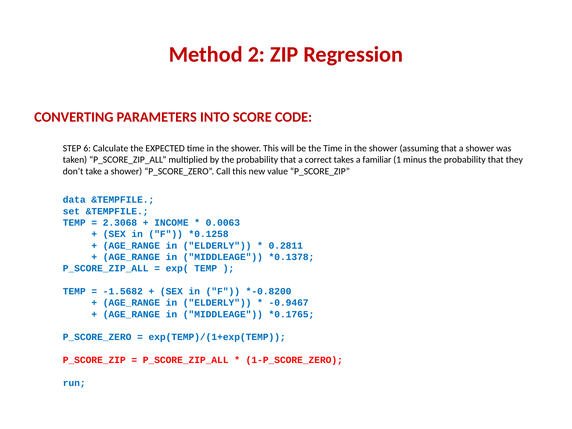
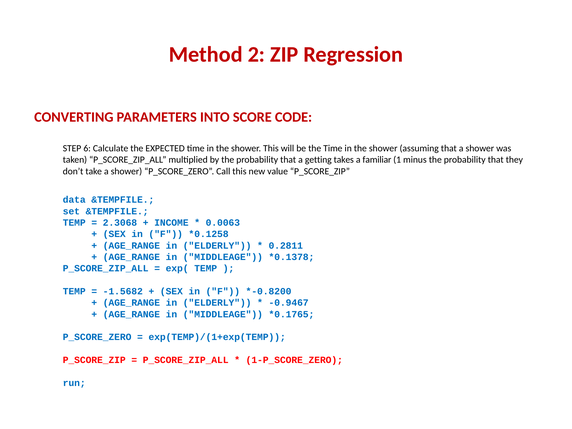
correct: correct -> getting
